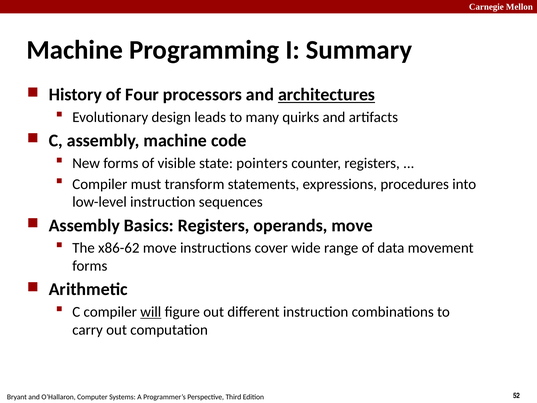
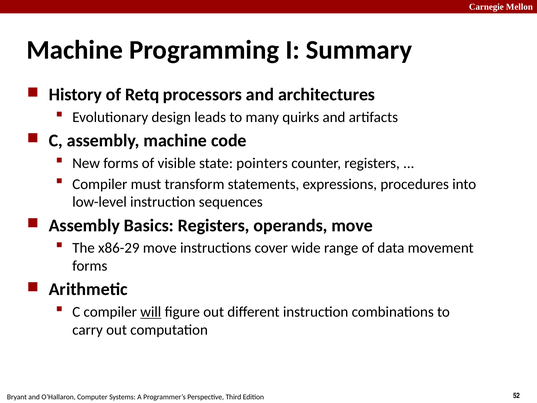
Four: Four -> Retq
architectures underline: present -> none
x86-62: x86-62 -> x86-29
